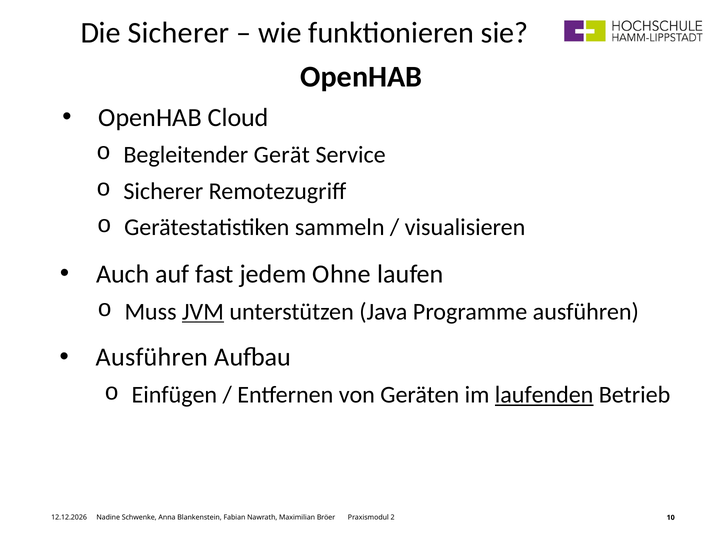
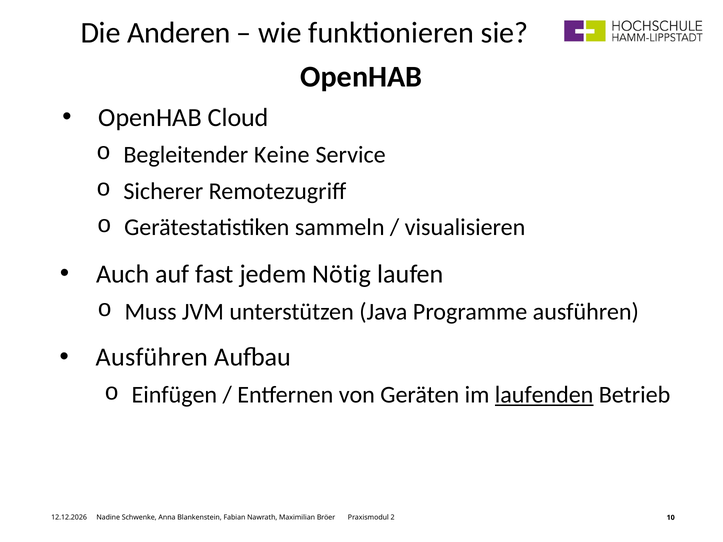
Die Sicherer: Sicherer -> Anderen
Gerät: Gerät -> Keine
Ohne: Ohne -> Nötig
JVM underline: present -> none
